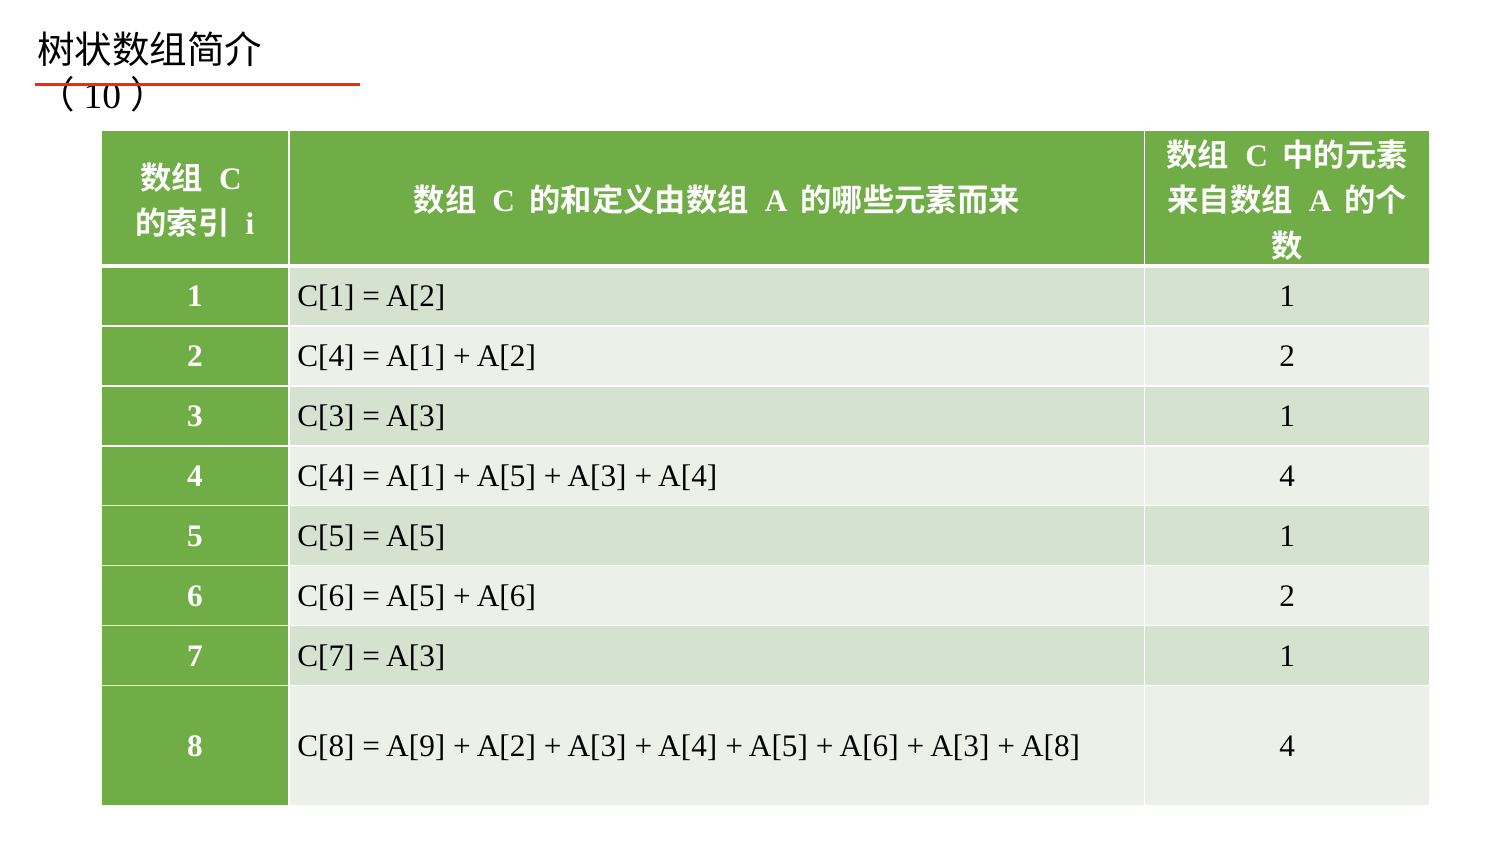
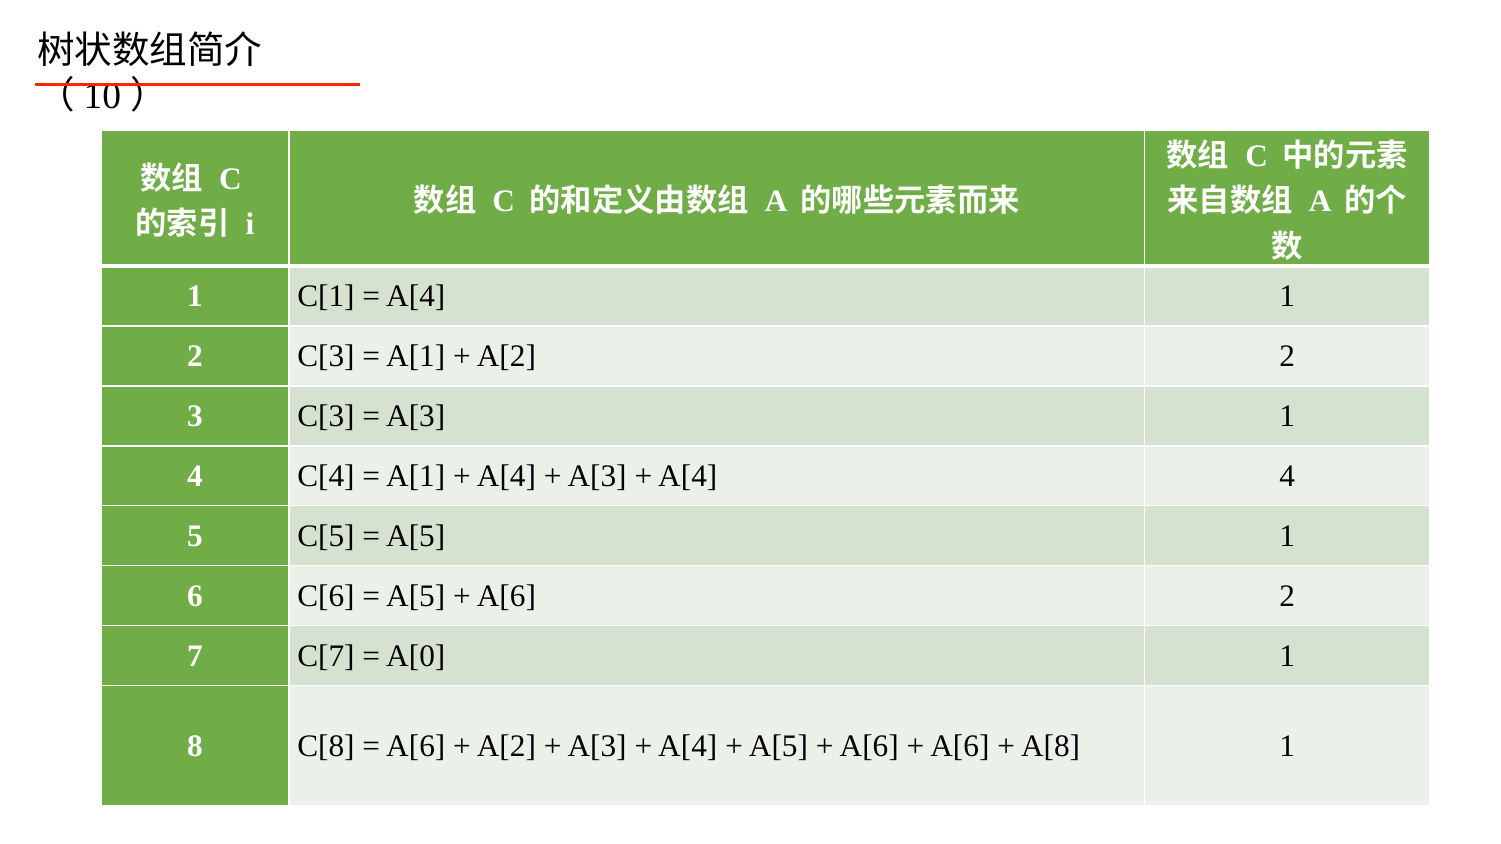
A[2 at (416, 297): A[2 -> A[4
2 C[4: C[4 -> C[3
A[5 at (507, 476): A[5 -> A[4
A[3 at (416, 656): A[3 -> A[0
A[9 at (416, 746): A[9 -> A[6
A[3 at (960, 746): A[3 -> A[6
A[8 4: 4 -> 1
